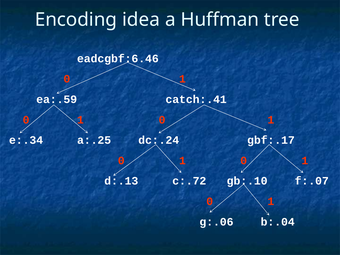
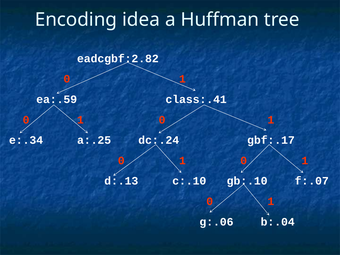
eadcgbf:6.46: eadcgbf:6.46 -> eadcgbf:2.82
catch:.41: catch:.41 -> class:.41
c:.72: c:.72 -> c:.10
